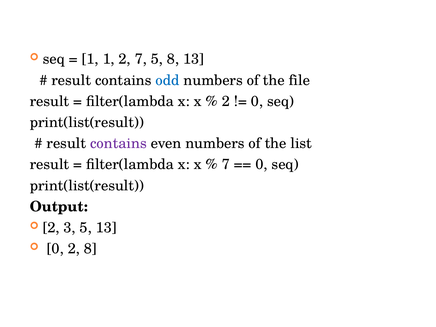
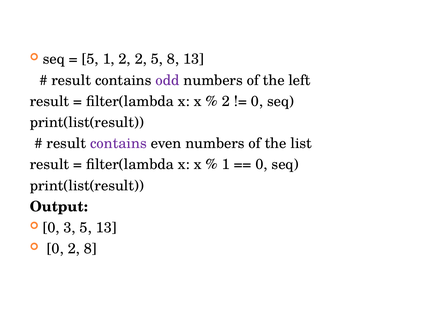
1 at (90, 59): 1 -> 5
2 7: 7 -> 2
odd colour: blue -> purple
file: file -> left
7 at (226, 165): 7 -> 1
2 at (51, 228): 2 -> 0
